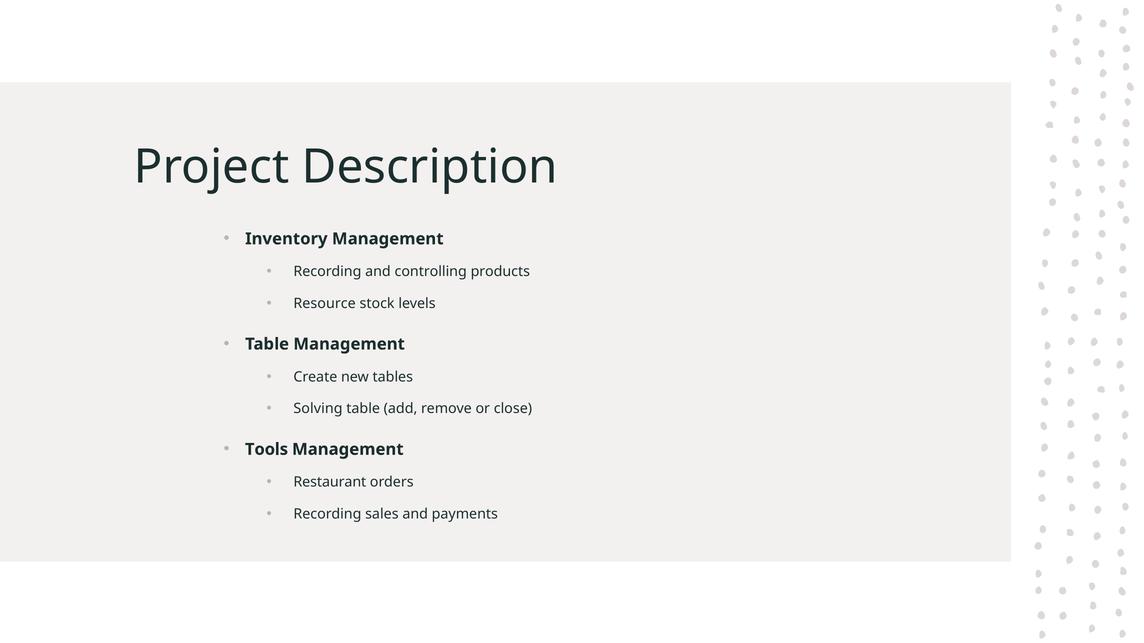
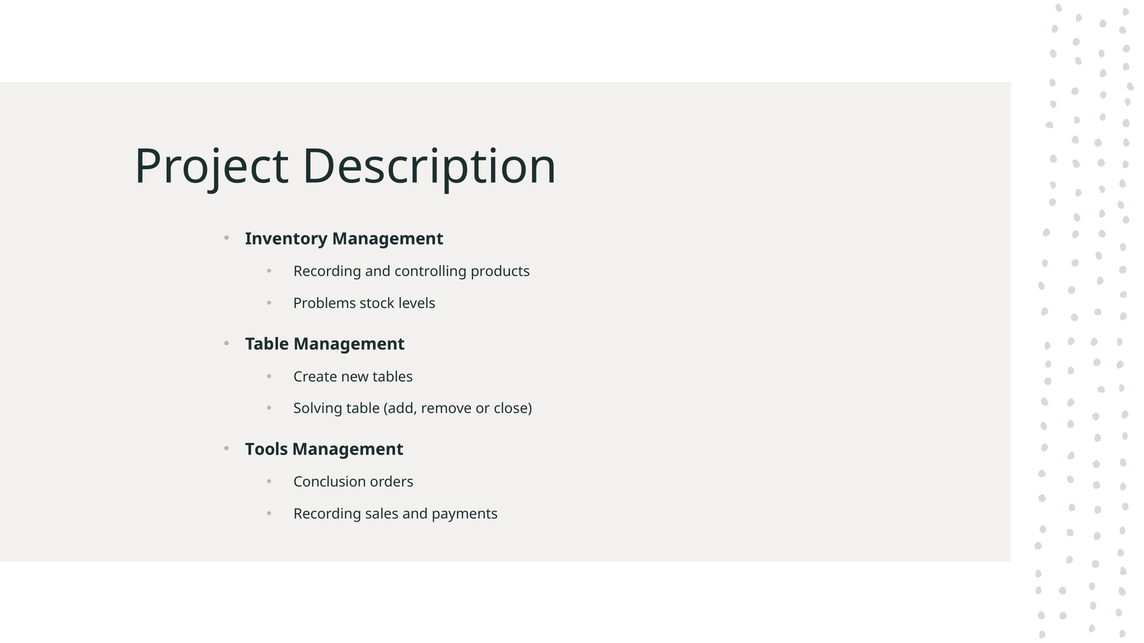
Resource: Resource -> Problems
Restaurant: Restaurant -> Conclusion
